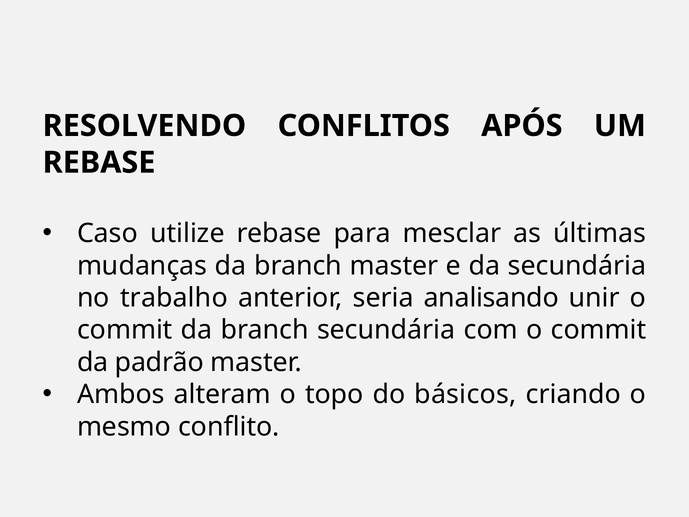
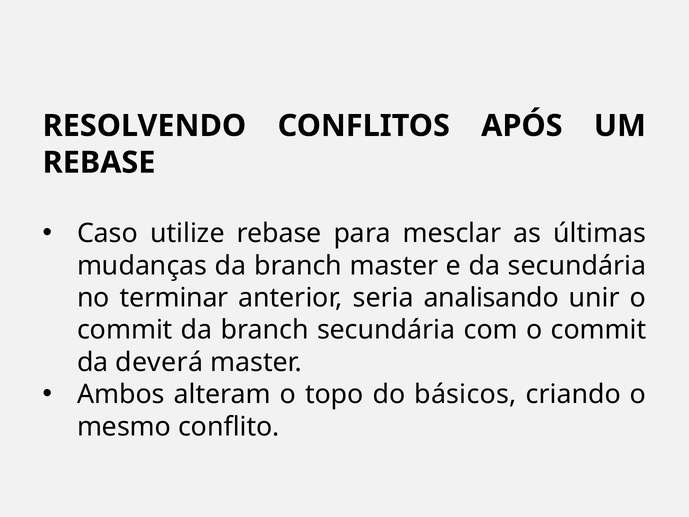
trabalho: trabalho -> terminar
padrão: padrão -> deverá
